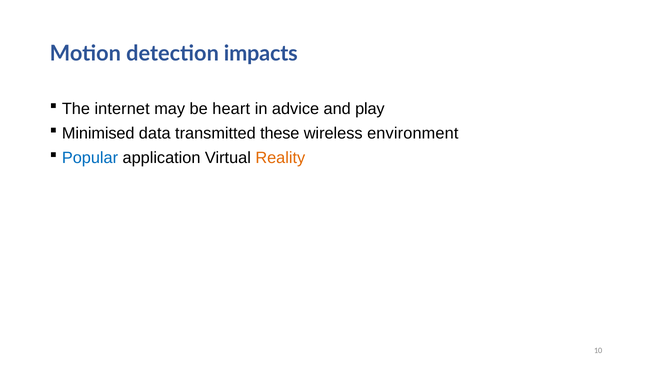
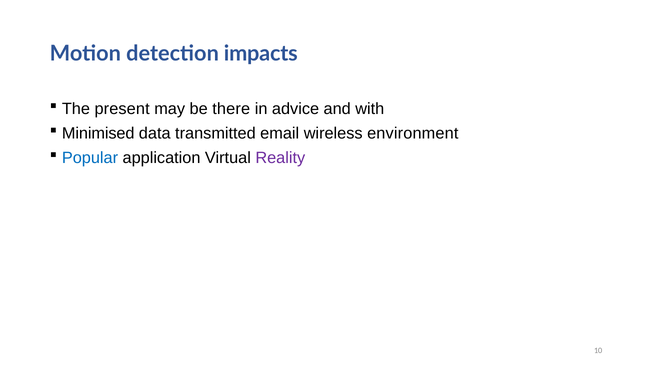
internet: internet -> present
heart: heart -> there
play: play -> with
these: these -> email
Reality colour: orange -> purple
